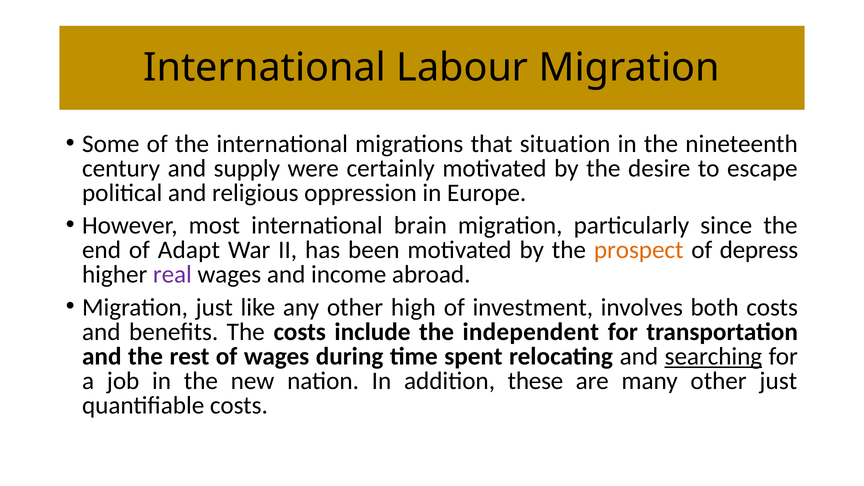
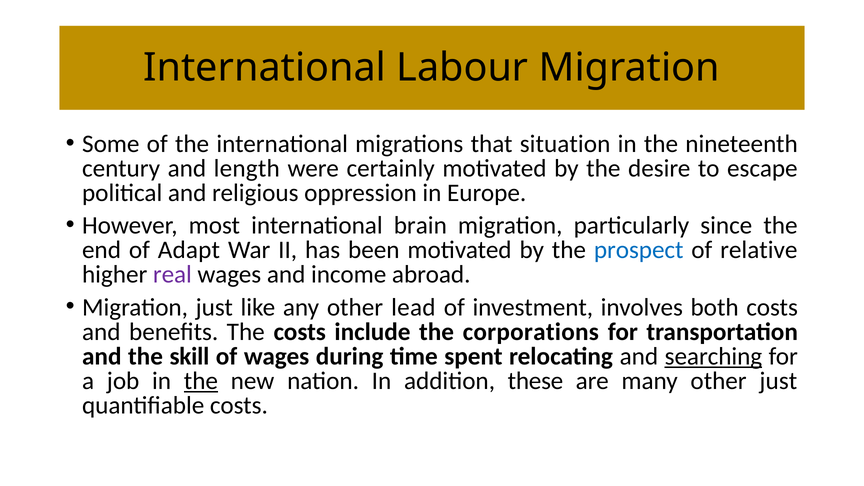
supply: supply -> length
prospect colour: orange -> blue
depress: depress -> relative
high: high -> lead
independent: independent -> corporations
rest: rest -> skill
the at (201, 381) underline: none -> present
